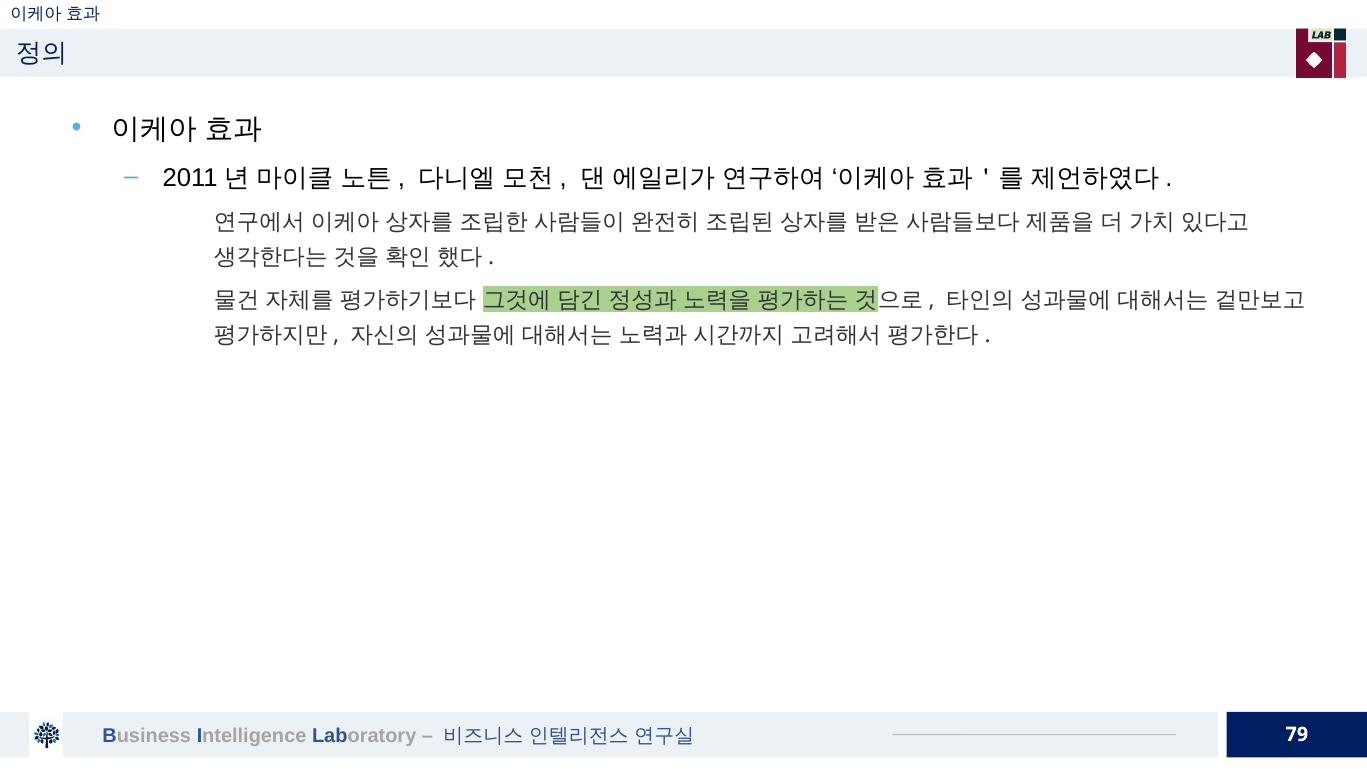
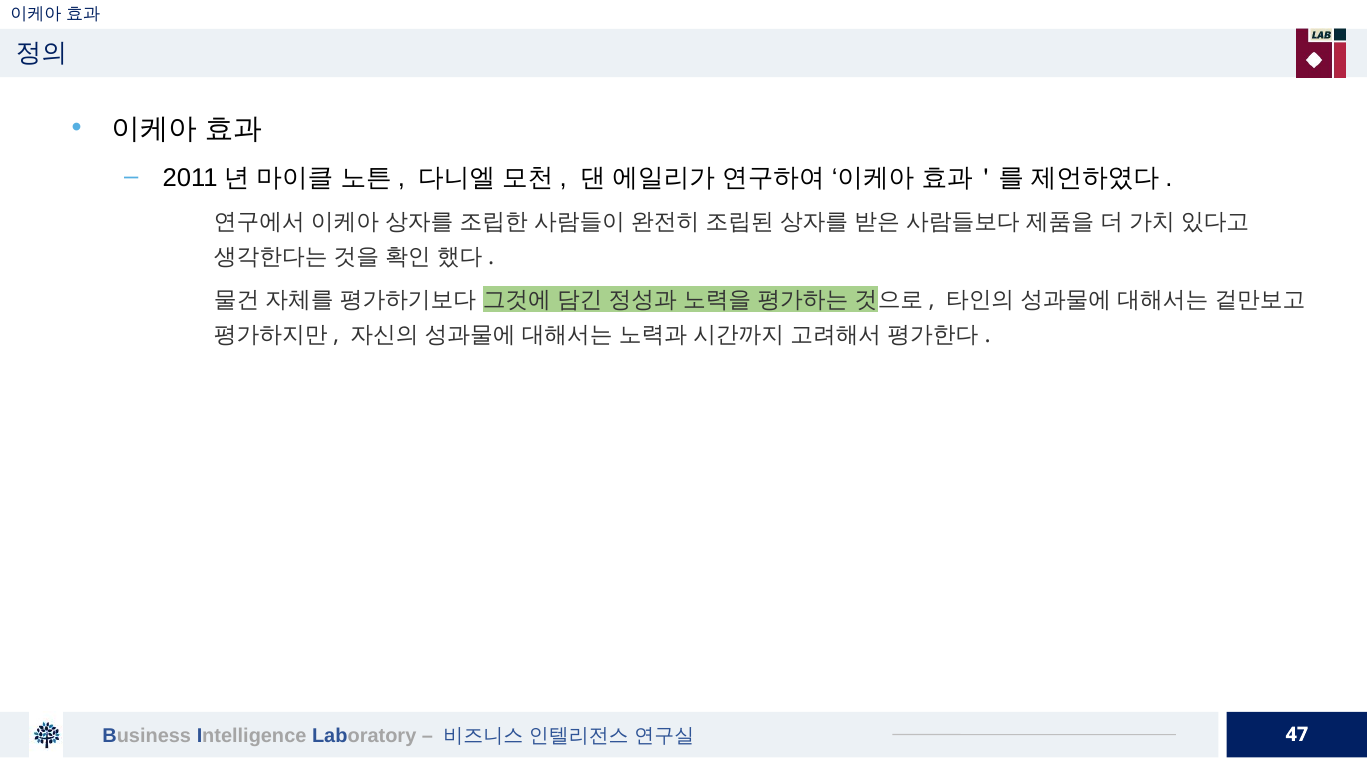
79: 79 -> 47
